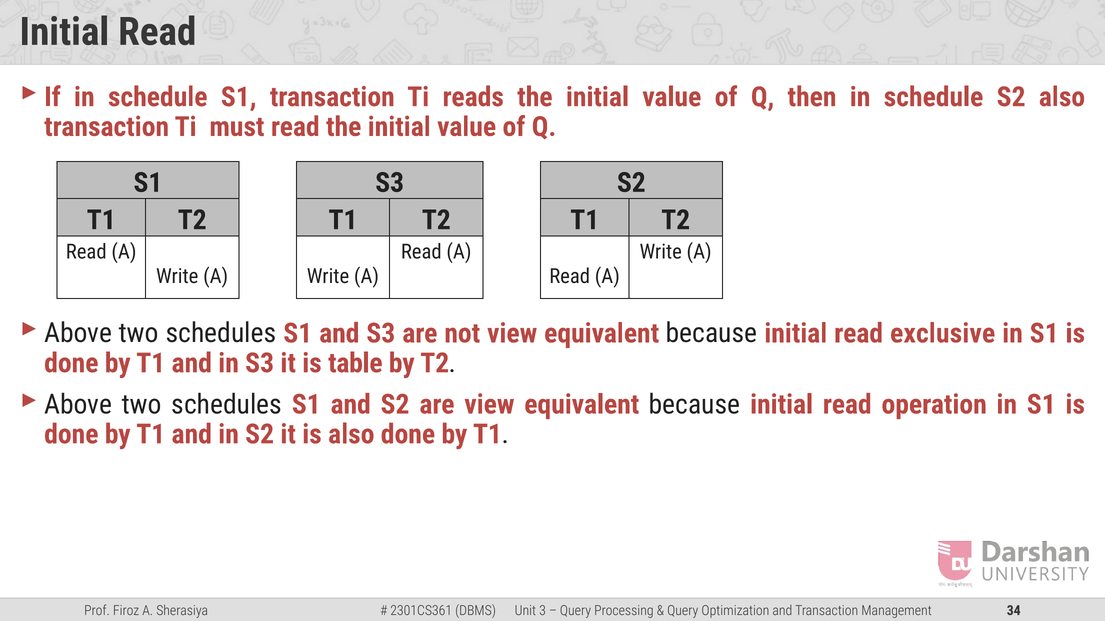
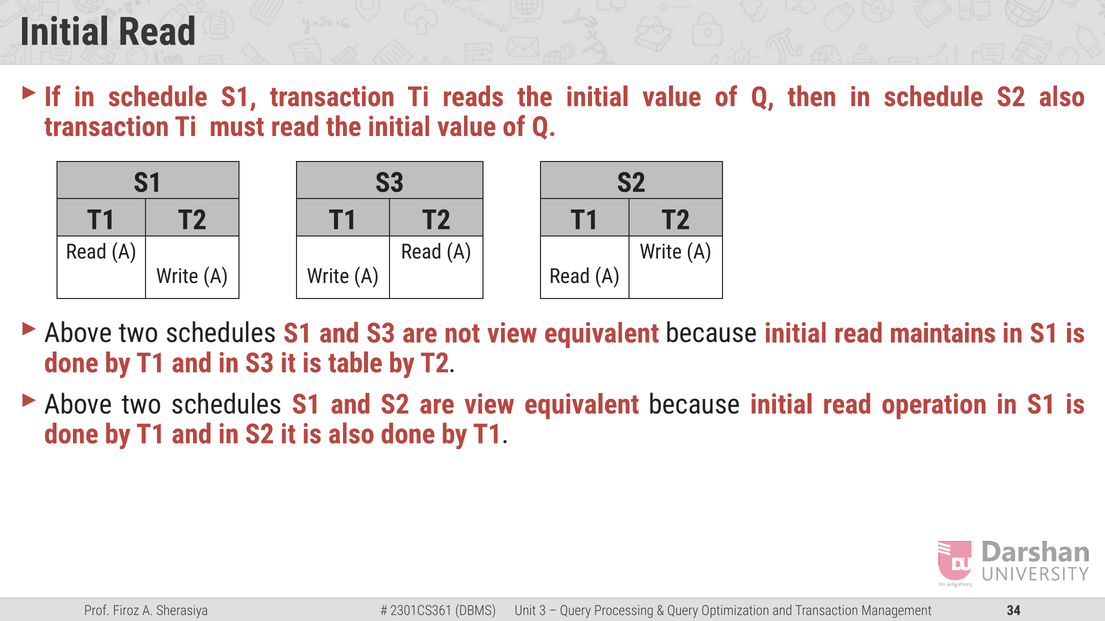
exclusive: exclusive -> maintains
